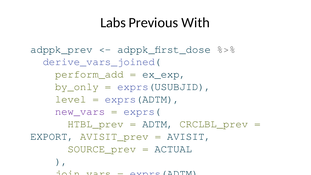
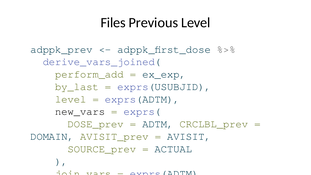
Labs: Labs -> Files
Previous With: With -> Level
by_only: by_only -> by_last
new_vars colour: purple -> black
HTBL_prev: HTBL_prev -> DOSE_prev
EXPORT: EXPORT -> DOMAIN
